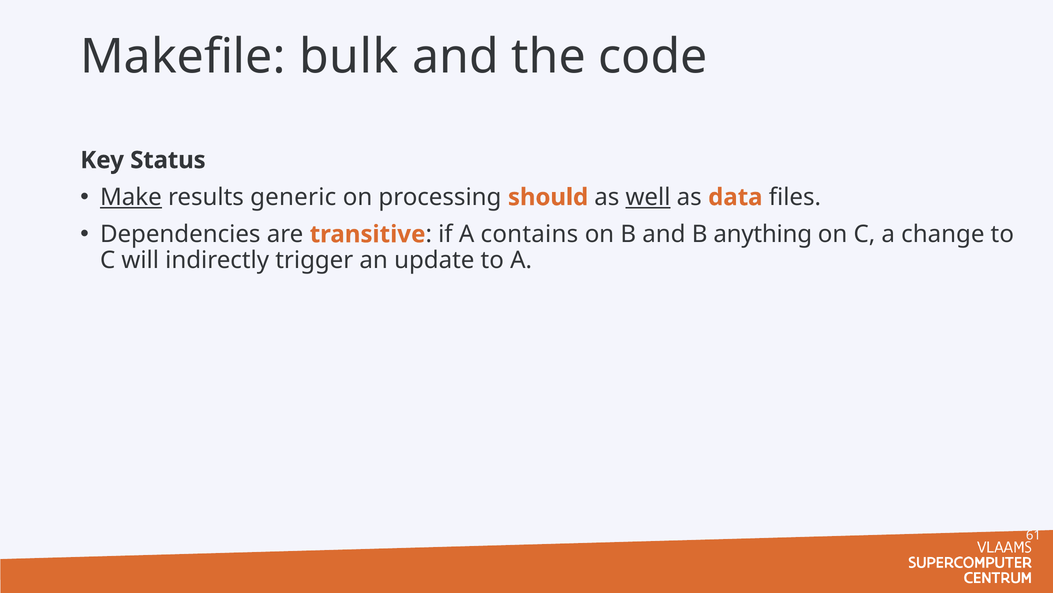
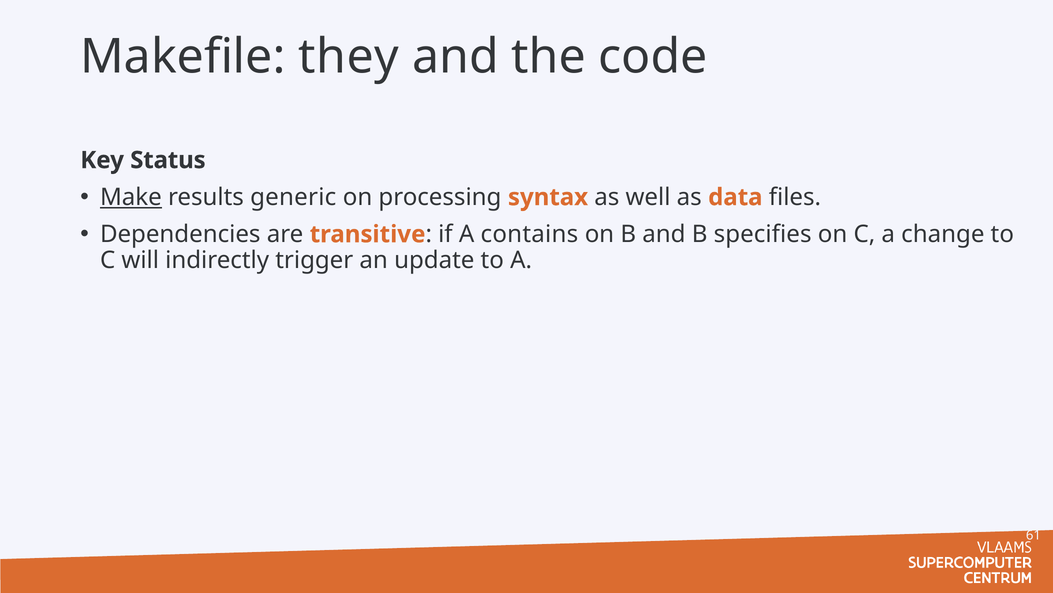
bulk: bulk -> they
should: should -> syntax
well underline: present -> none
anything: anything -> specifies
